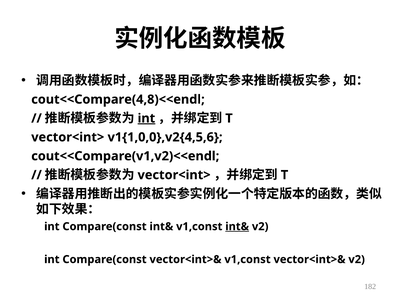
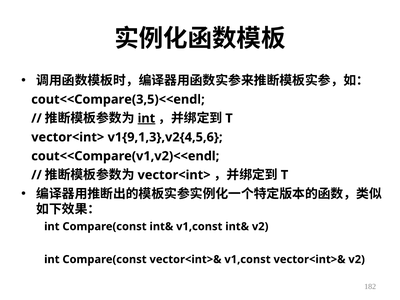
cout<<Compare(4,8)<<endl: cout<<Compare(4,8)<<endl -> cout<<Compare(3,5)<<endl
v1{1,0,0},v2{4,5,6: v1{1,0,0},v2{4,5,6 -> v1{9,1,3},v2{4,5,6
int& at (237, 227) underline: present -> none
